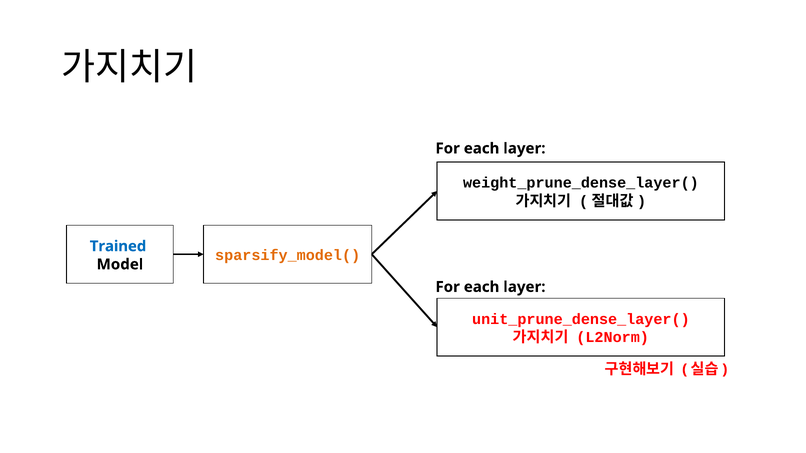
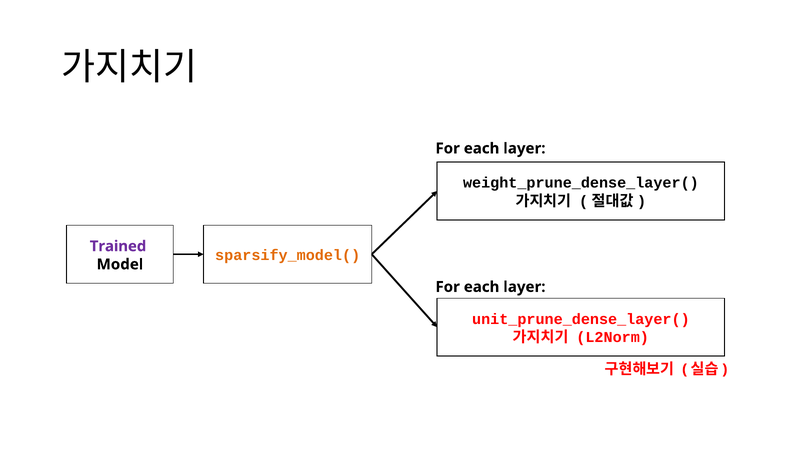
Trained colour: blue -> purple
